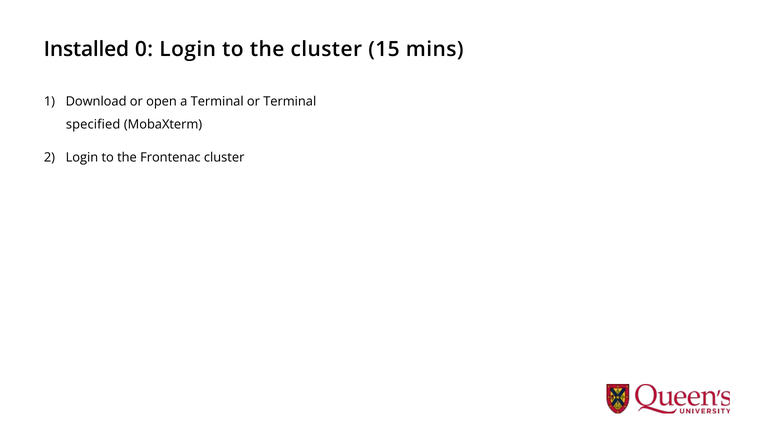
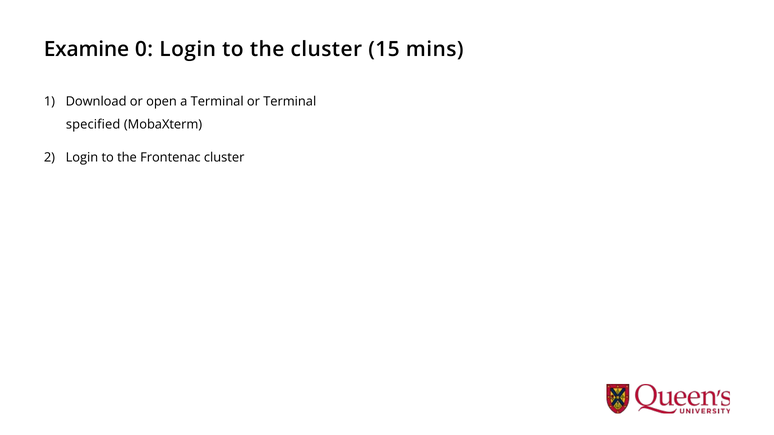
Installed: Installed -> Examine
